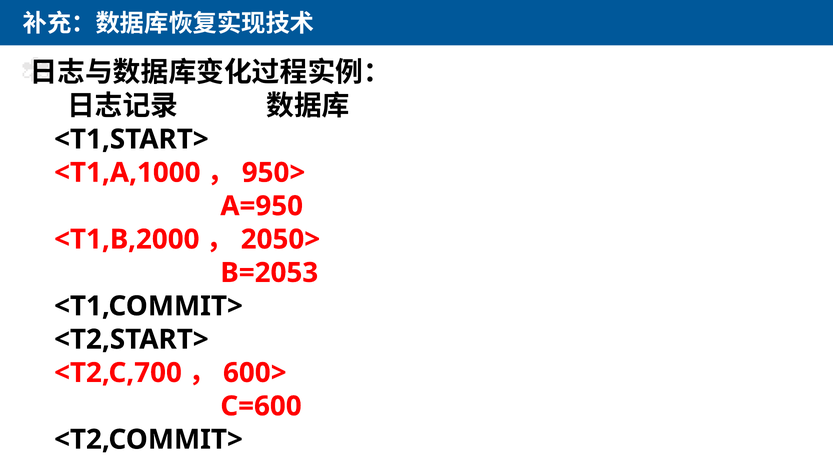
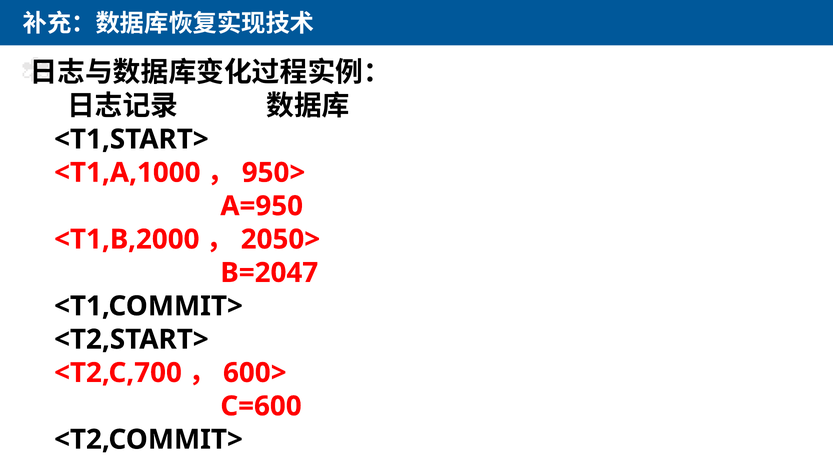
B=2053: B=2053 -> B=2047
